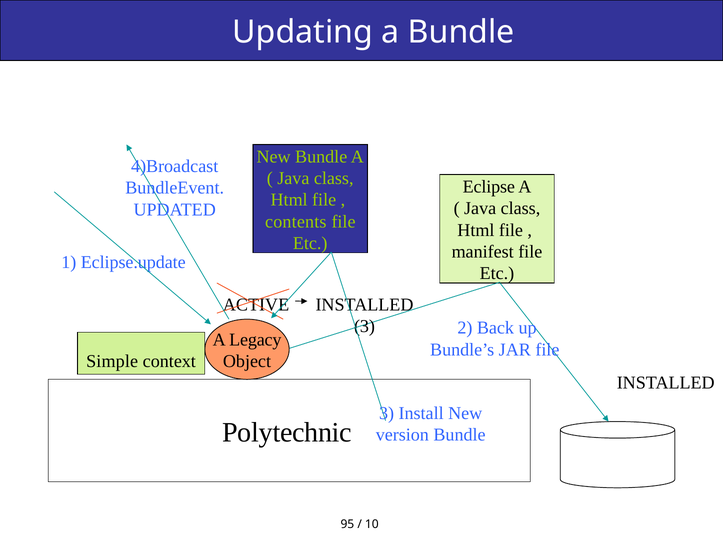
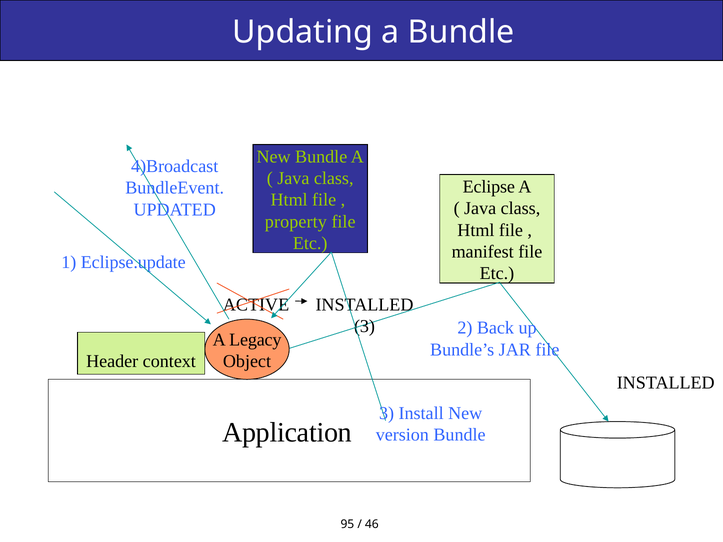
contents: contents -> property
Simple: Simple -> Header
Polytechnic: Polytechnic -> Application
10: 10 -> 46
